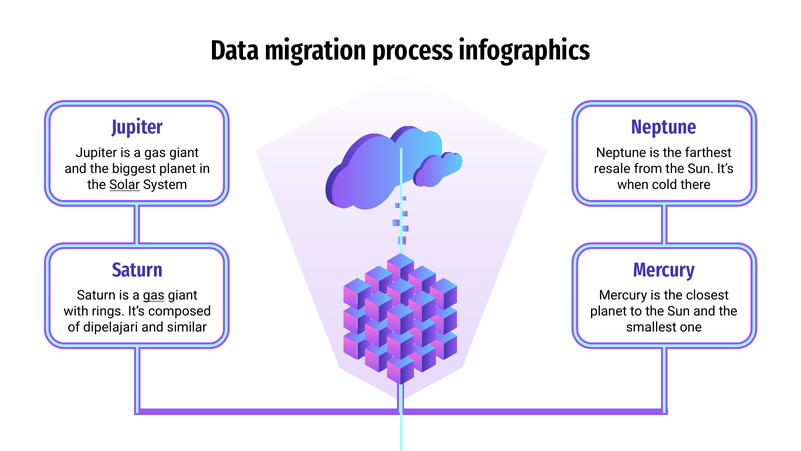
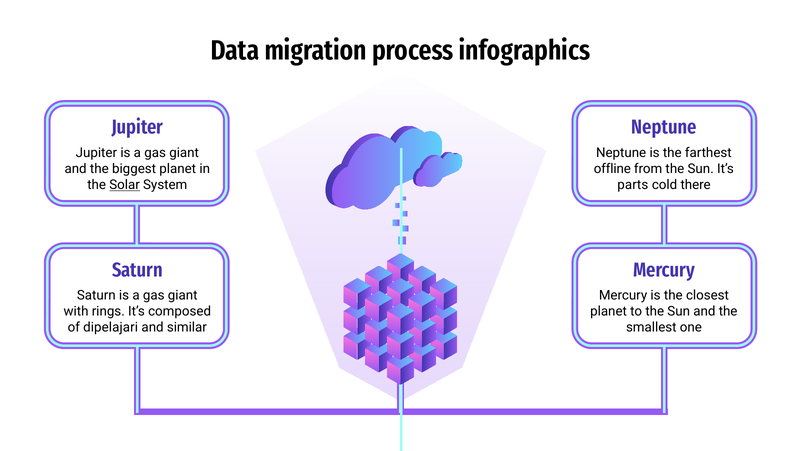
resale: resale -> offline
when: when -> parts
gas at (154, 295) underline: present -> none
